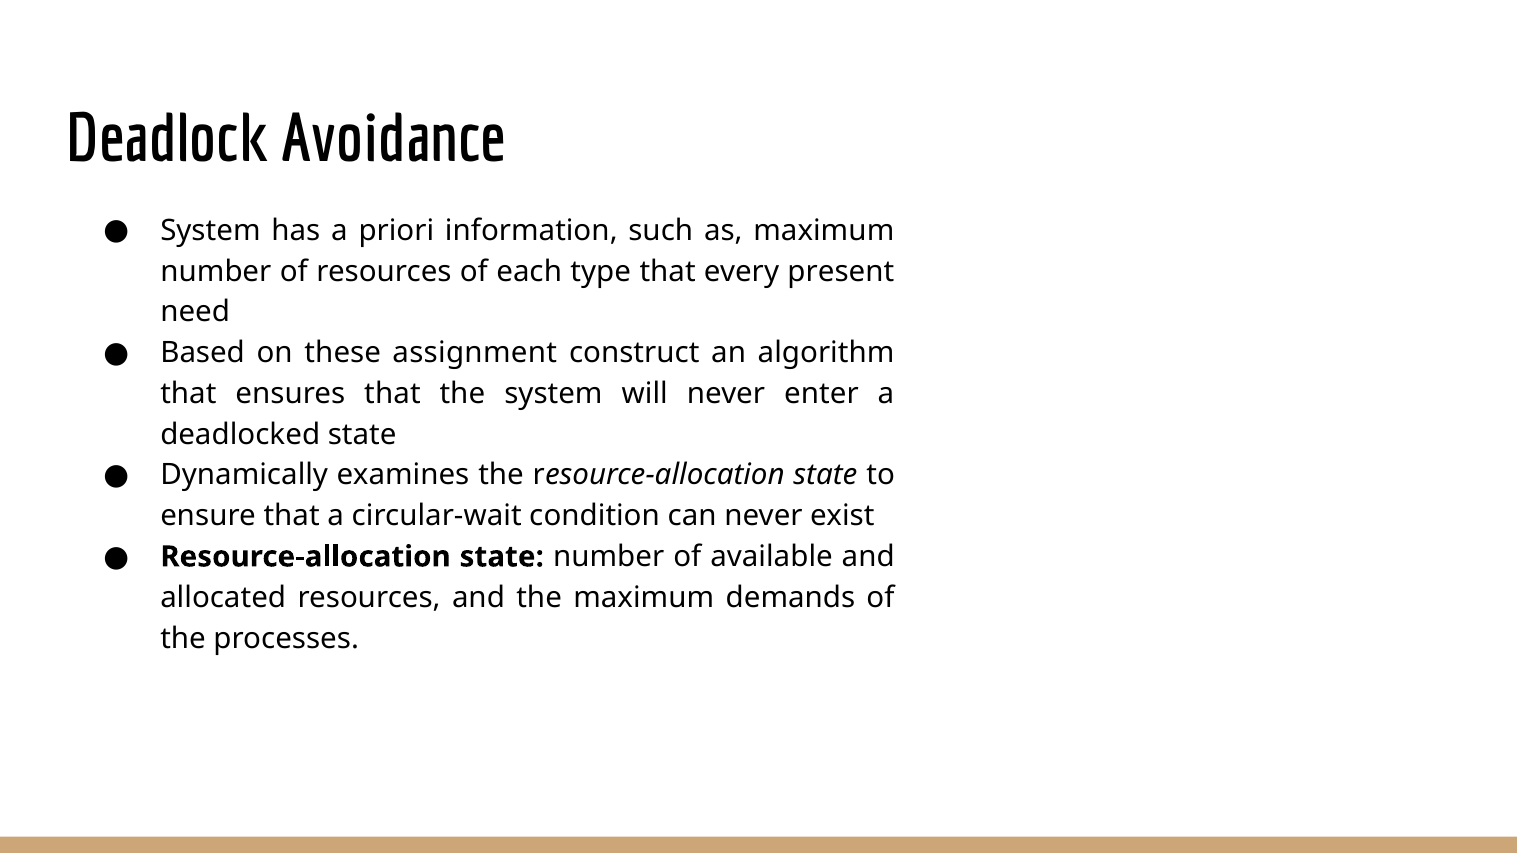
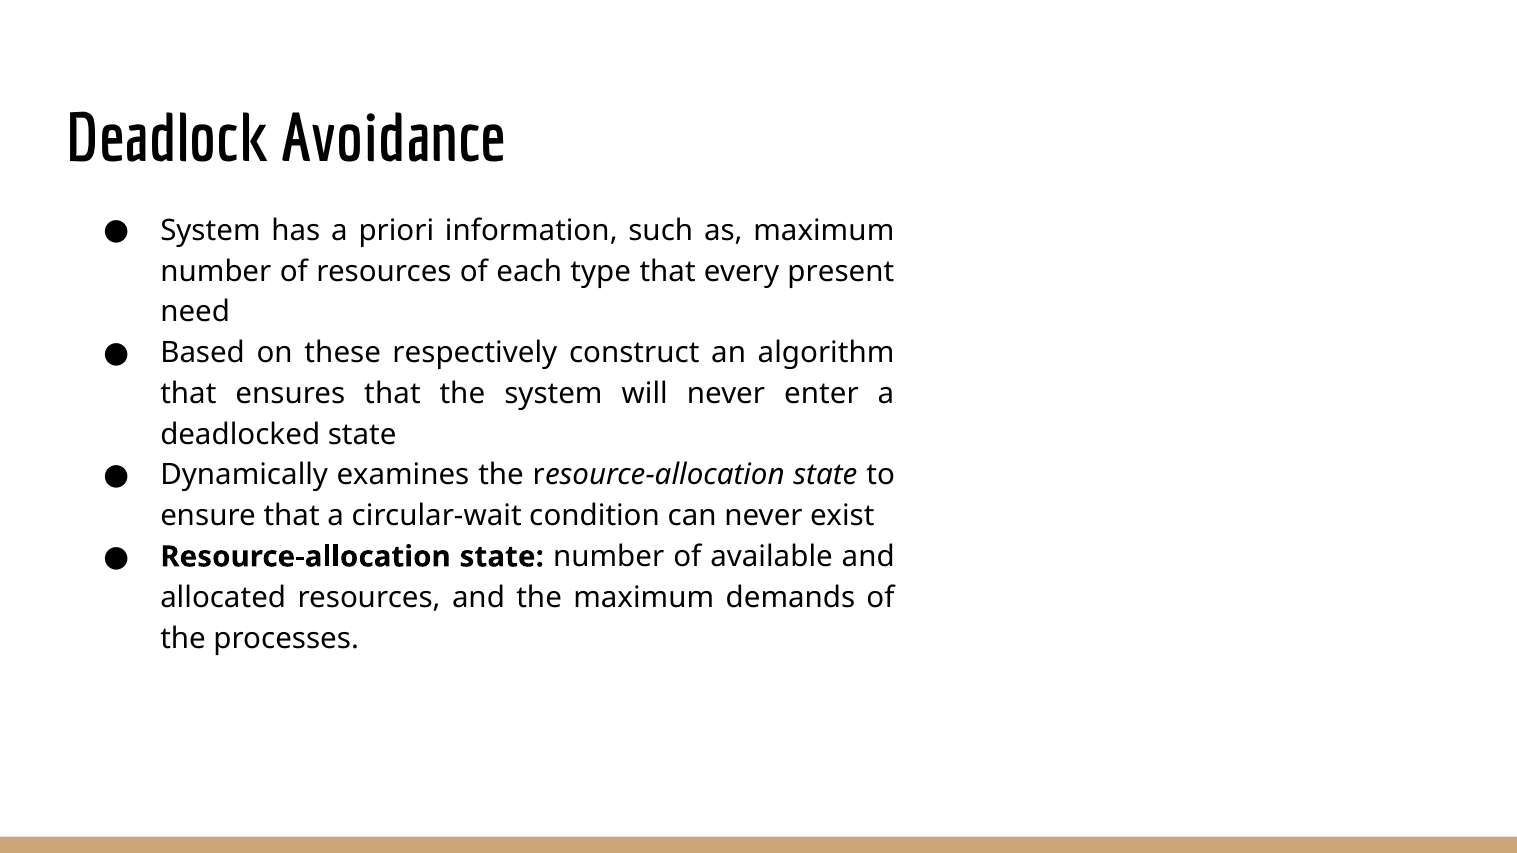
assignment: assignment -> respectively
